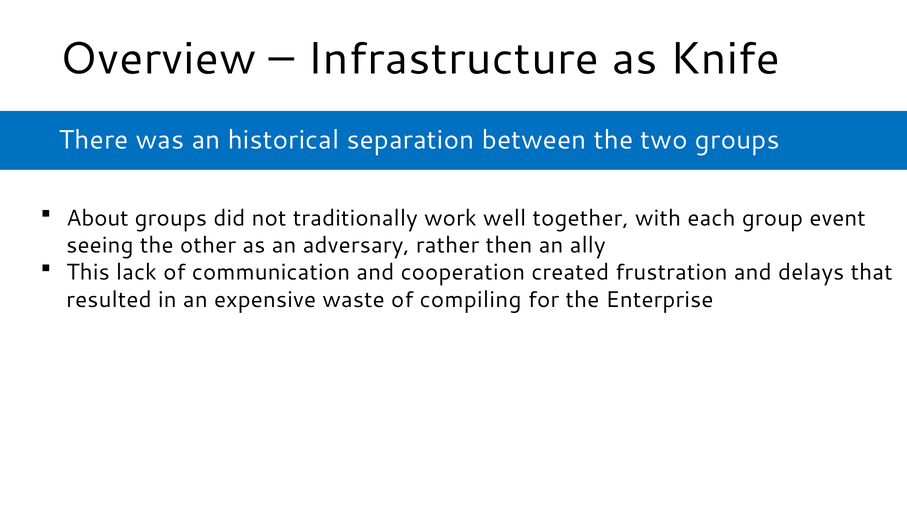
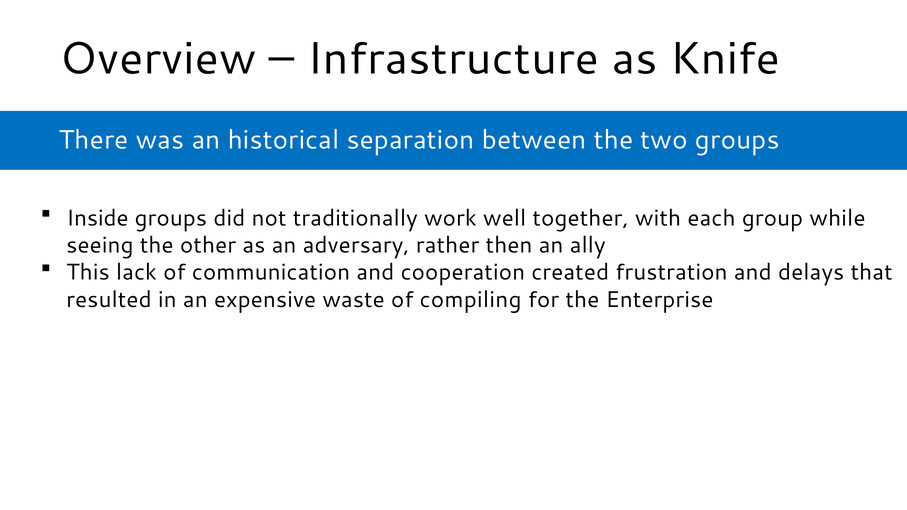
About: About -> Inside
event: event -> while
